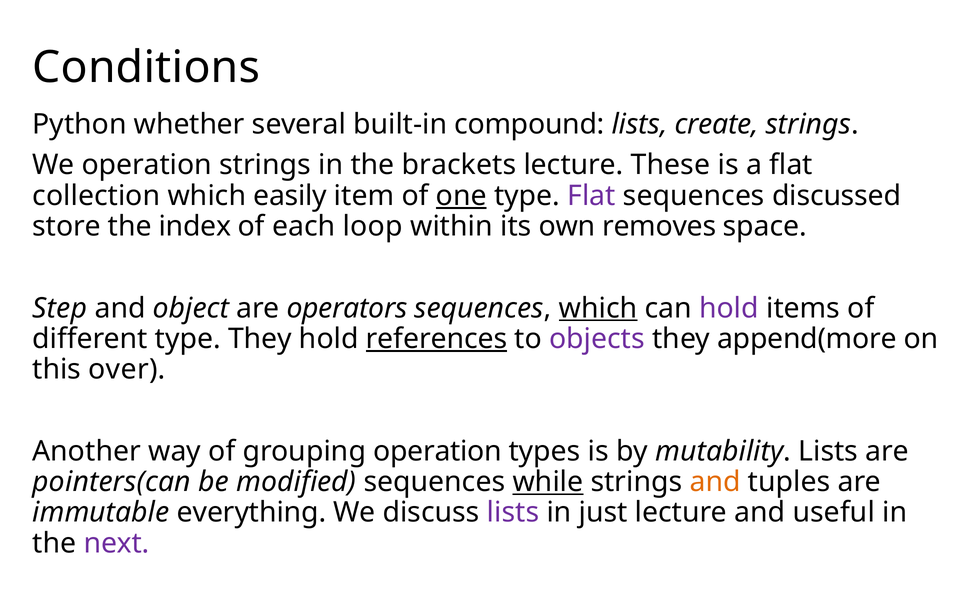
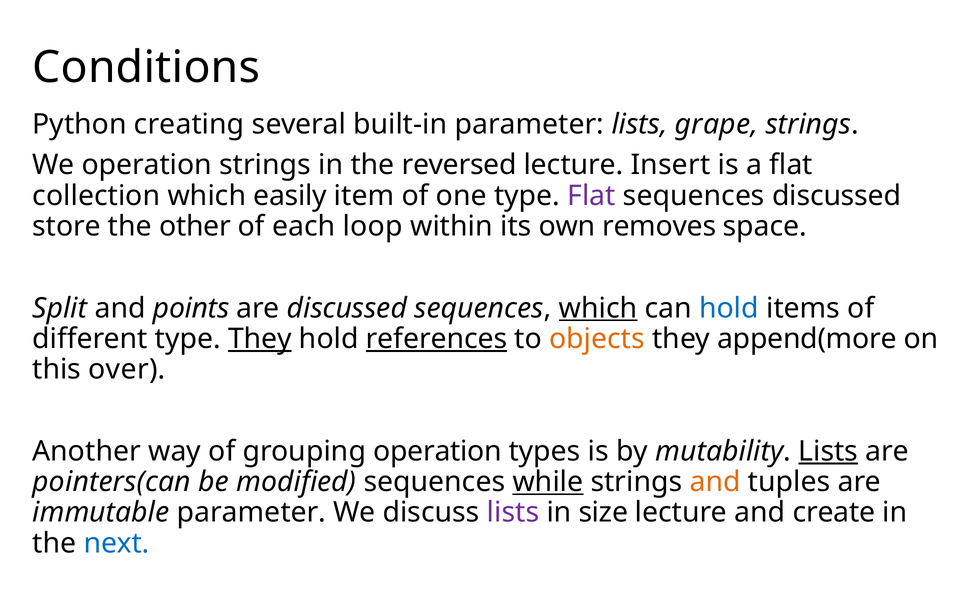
whether: whether -> creating
built-in compound: compound -> parameter
create: create -> grape
brackets: brackets -> reversed
These: These -> Insert
one underline: present -> none
index: index -> other
Step: Step -> Split
object: object -> points
are operators: operators -> discussed
hold at (729, 308) colour: purple -> blue
They at (260, 339) underline: none -> present
objects colour: purple -> orange
Lists at (828, 452) underline: none -> present
immutable everything: everything -> parameter
just: just -> size
useful: useful -> create
next colour: purple -> blue
